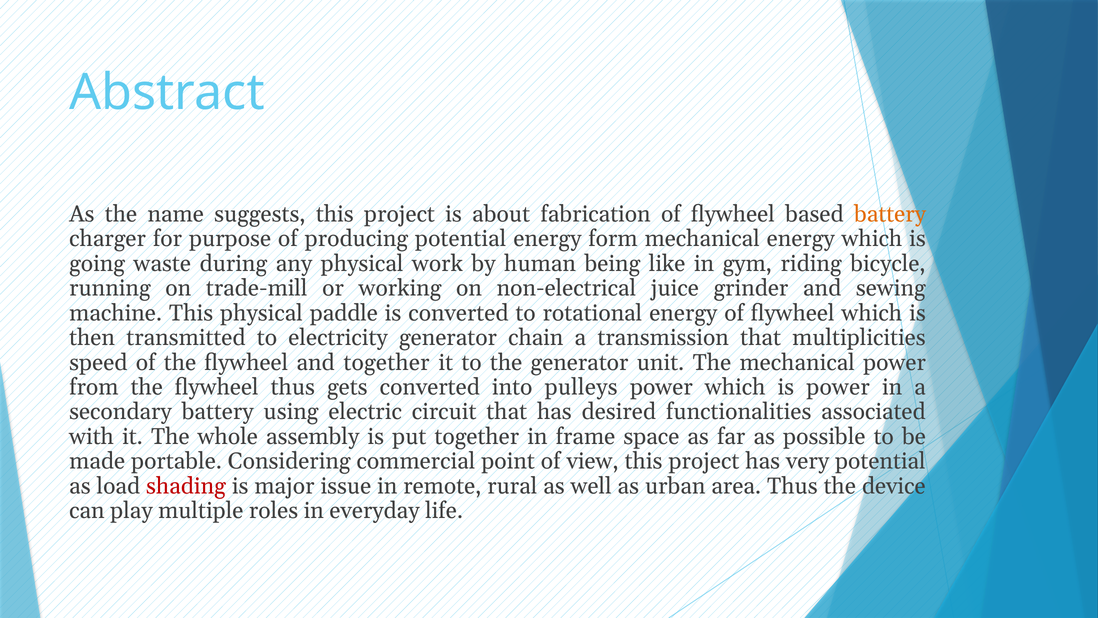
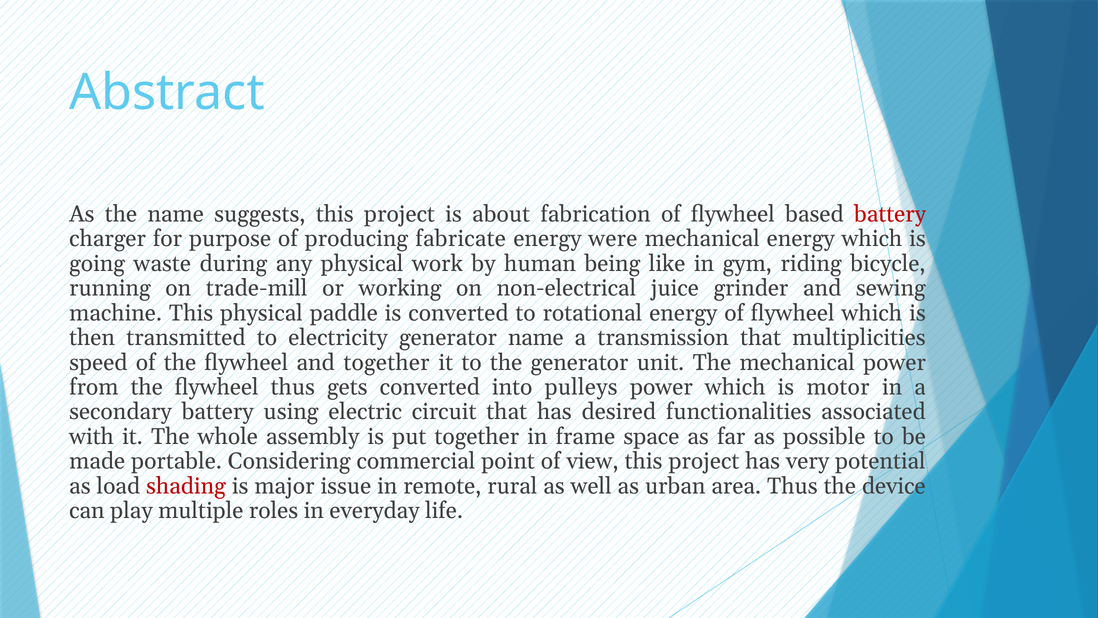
battery at (890, 214) colour: orange -> red
producing potential: potential -> fabricate
form: form -> were
generator chain: chain -> name
is power: power -> motor
